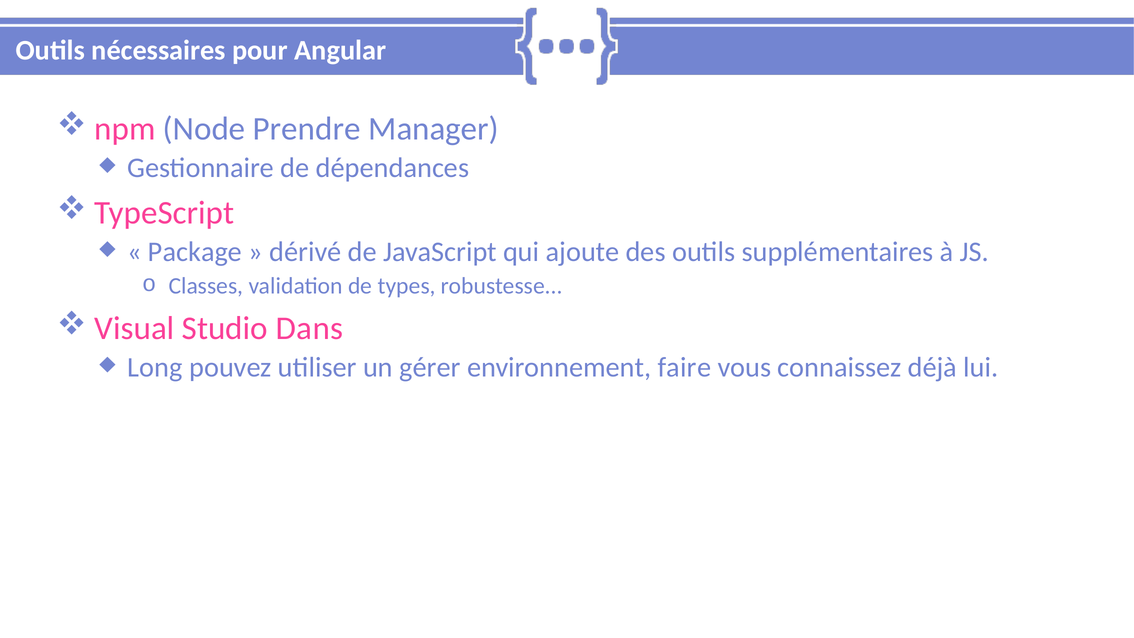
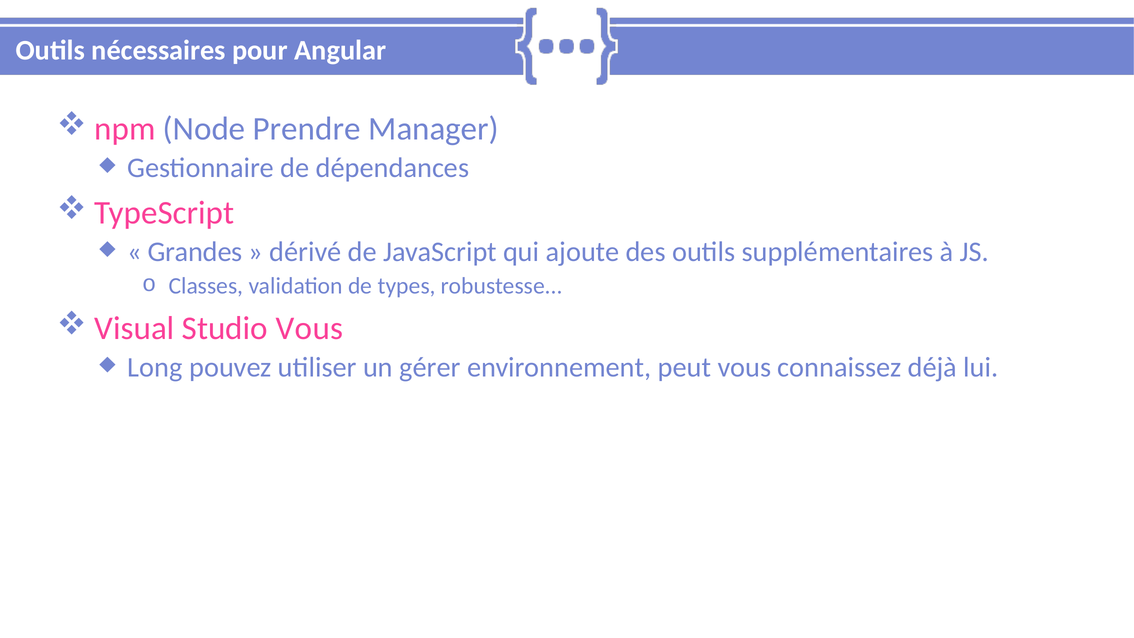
Package: Package -> Grandes
Studio Dans: Dans -> Vous
faire: faire -> peut
